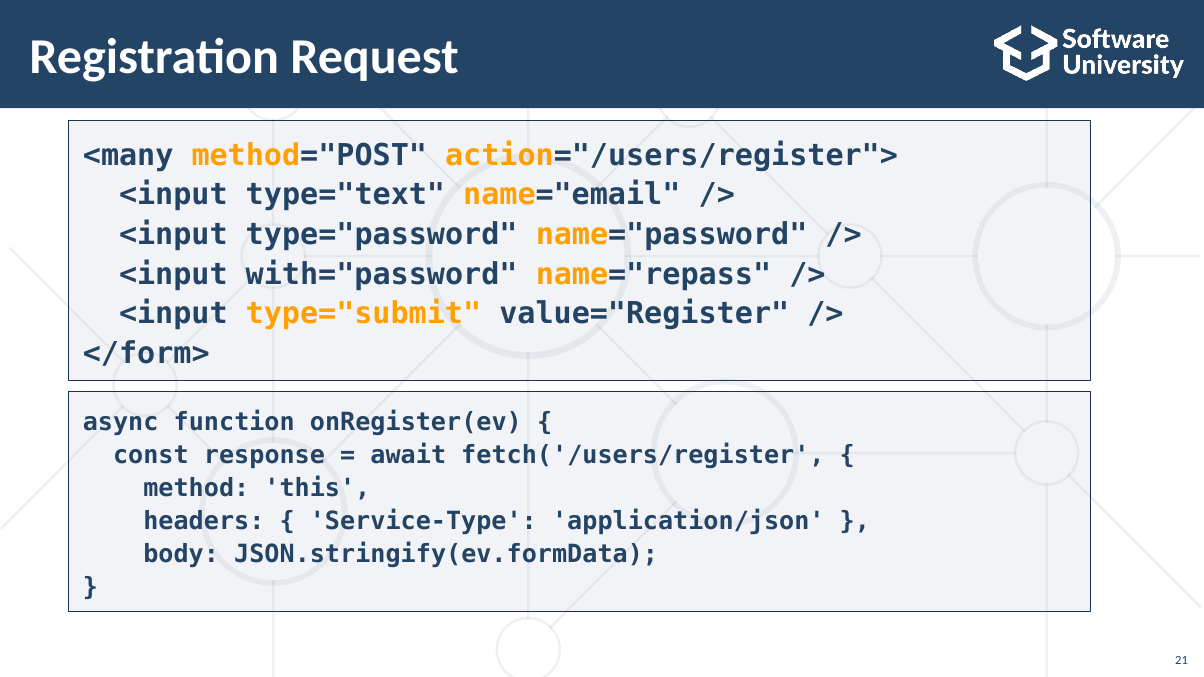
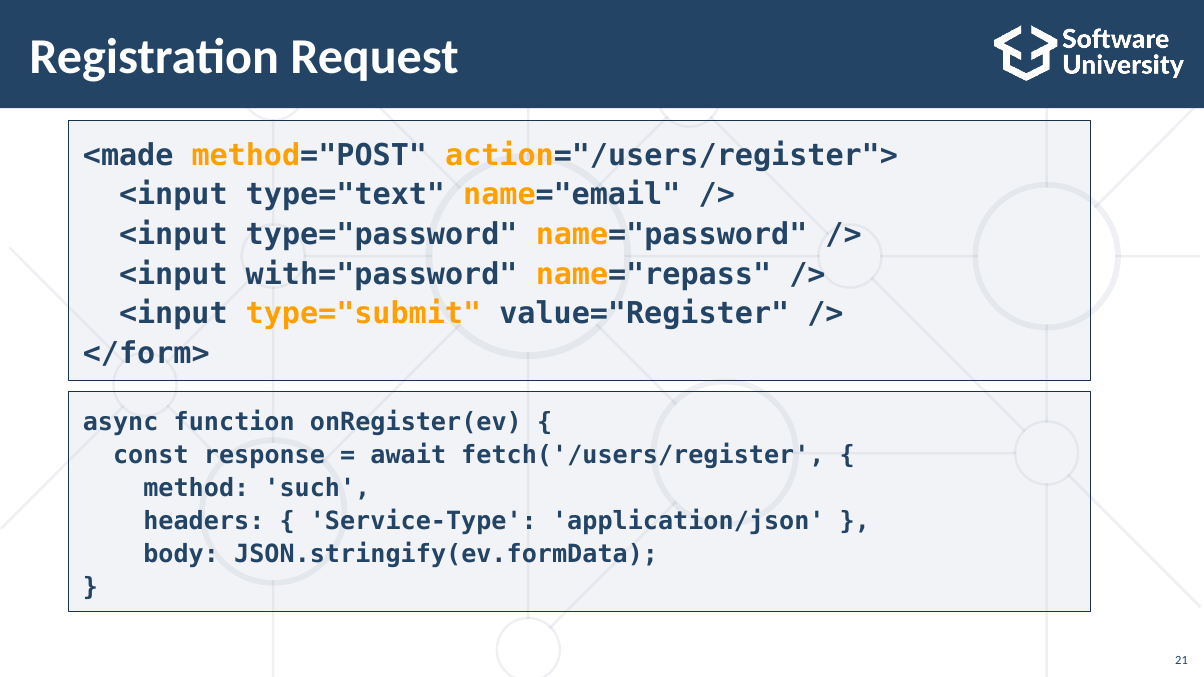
<many: <many -> <made
this: this -> such
